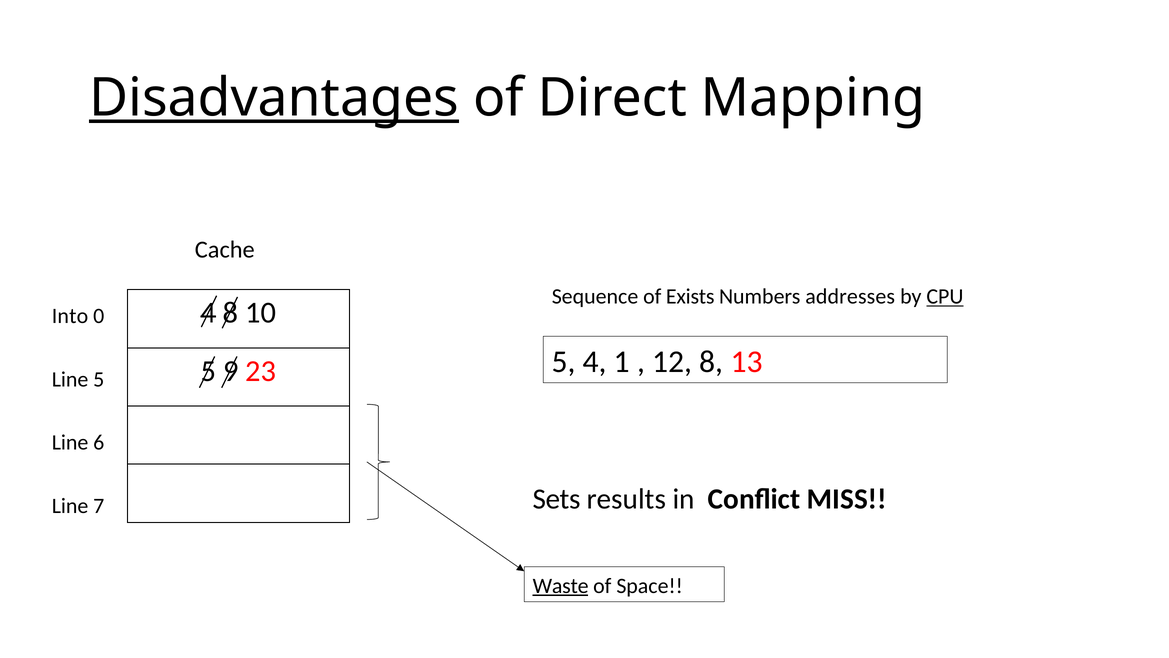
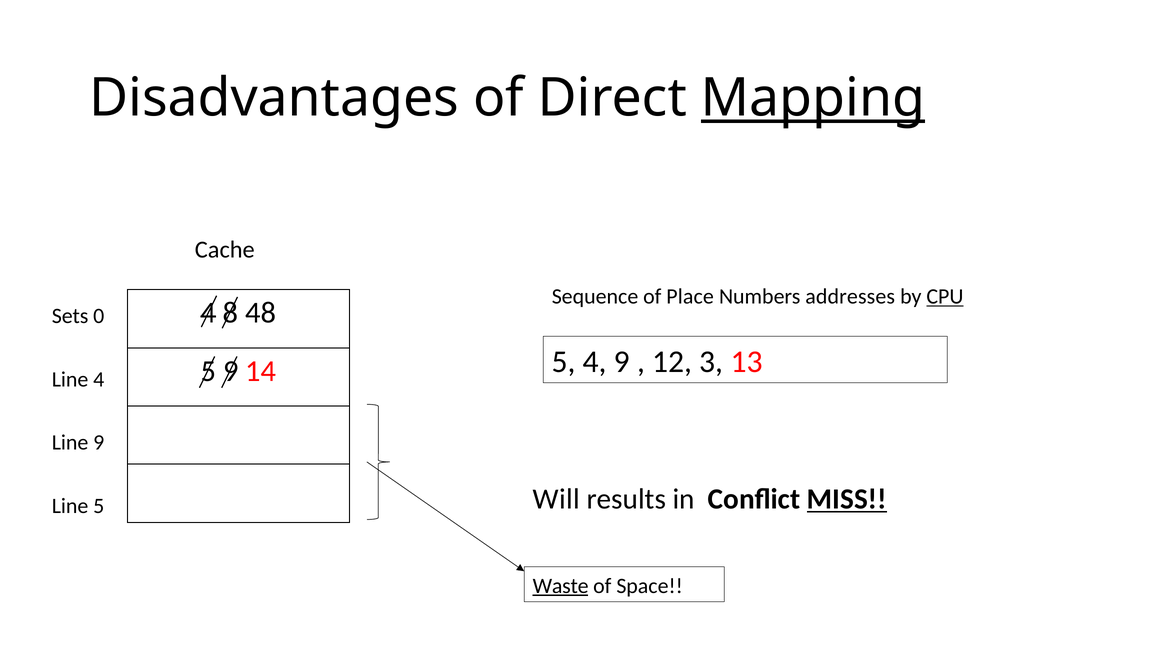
Disadvantages underline: present -> none
Mapping underline: none -> present
Exists: Exists -> Place
10: 10 -> 48
Into: Into -> Sets
4 1: 1 -> 9
12 8: 8 -> 3
23: 23 -> 14
Line 5: 5 -> 4
Line 6: 6 -> 9
Sets: Sets -> Will
MISS underline: none -> present
Line 7: 7 -> 5
